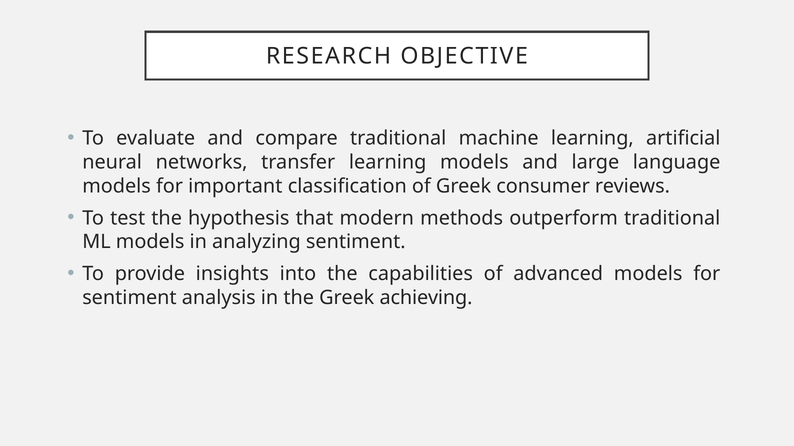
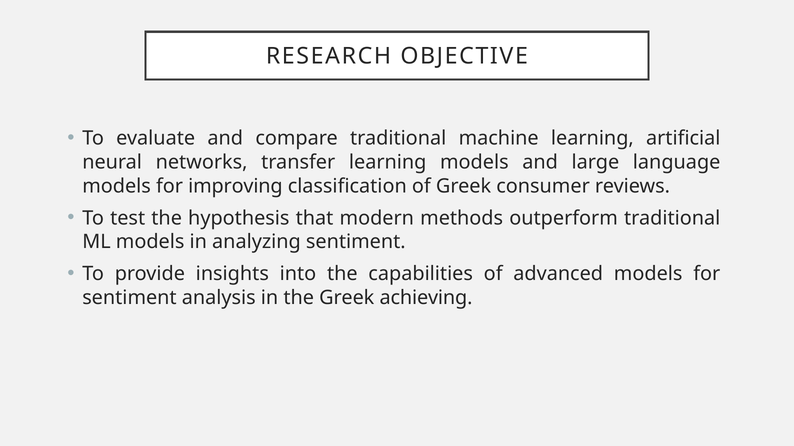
important: important -> improving
